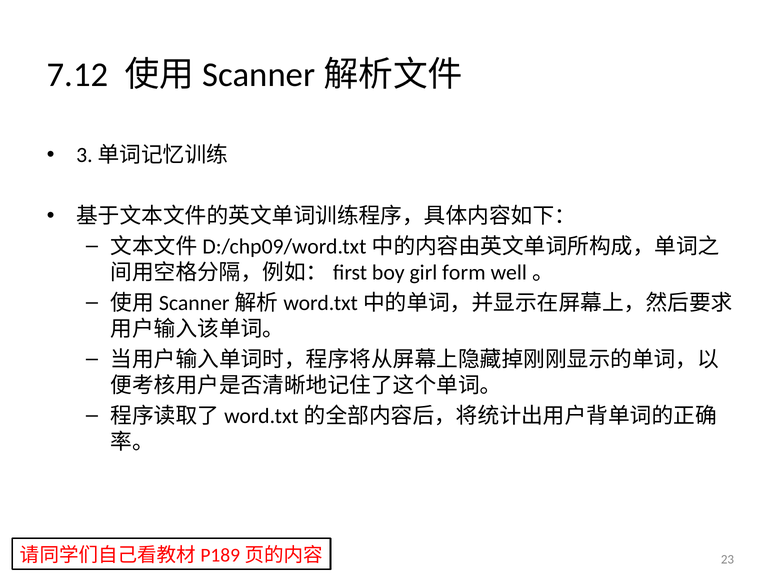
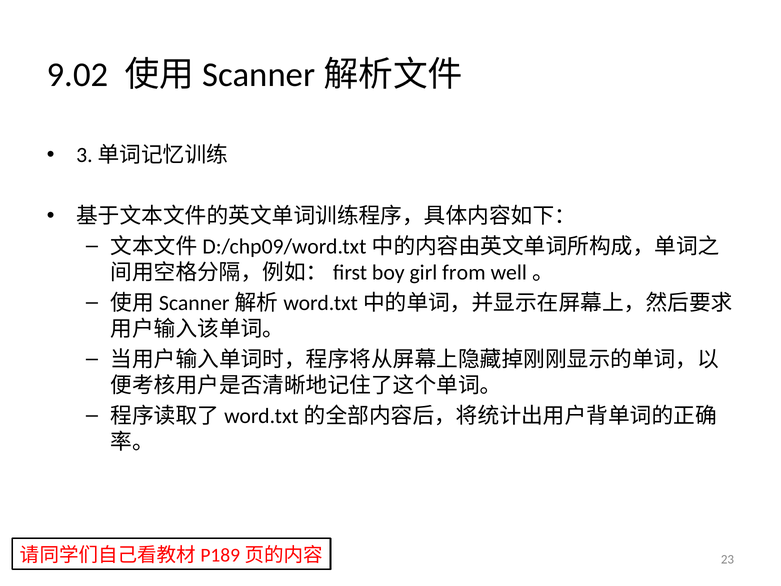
7.12: 7.12 -> 9.02
form: form -> from
